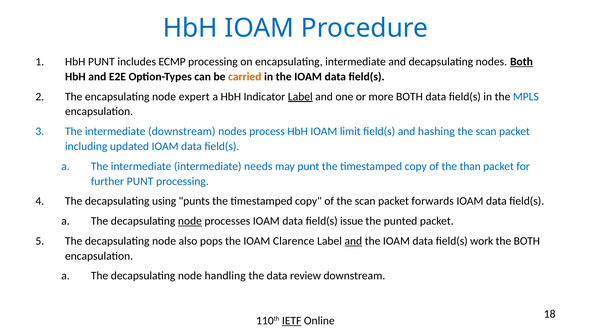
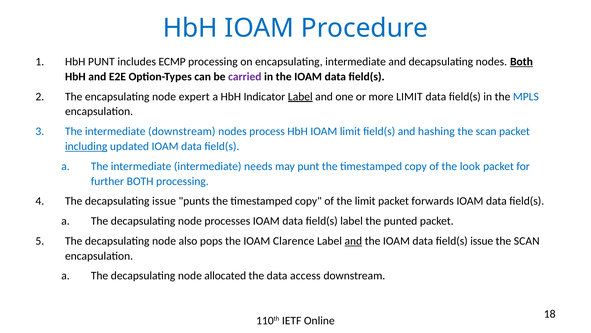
carried colour: orange -> purple
more BOTH: BOTH -> LIMIT
including underline: none -> present
than: than -> look
further PUNT: PUNT -> BOTH
decapsulating using: using -> issue
of the scan: scan -> limit
node at (190, 221) underline: present -> none
field(s issue: issue -> label
field(s work: work -> issue
BOTH at (527, 241): BOTH -> SCAN
handling: handling -> allocated
review: review -> access
IETF underline: present -> none
